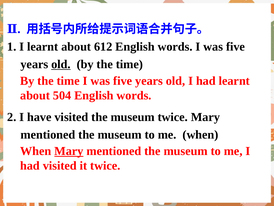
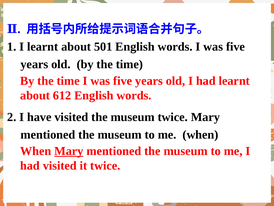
612: 612 -> 501
old at (61, 64) underline: present -> none
504: 504 -> 612
